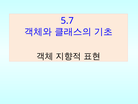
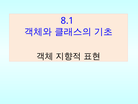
5.7: 5.7 -> 8.1
